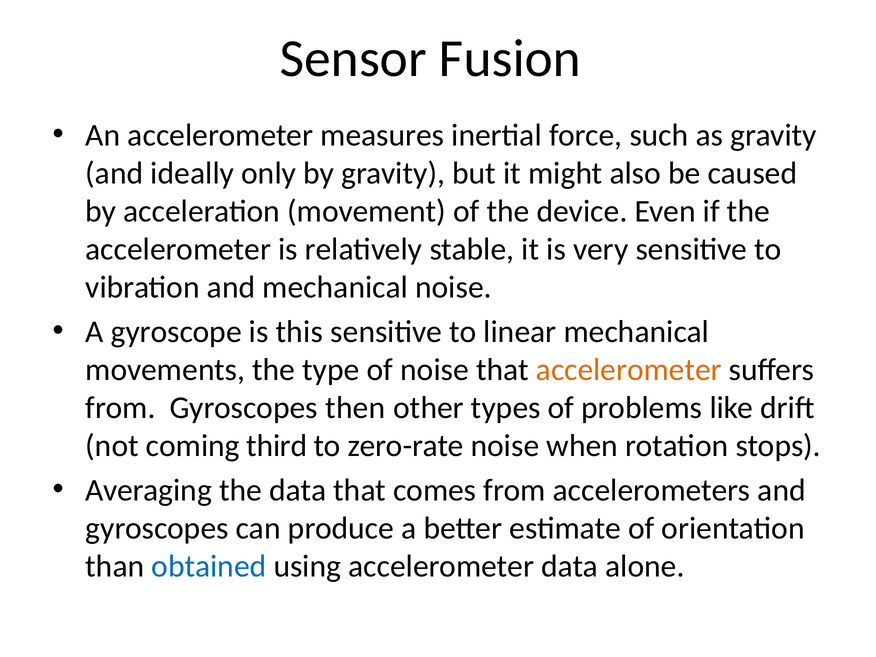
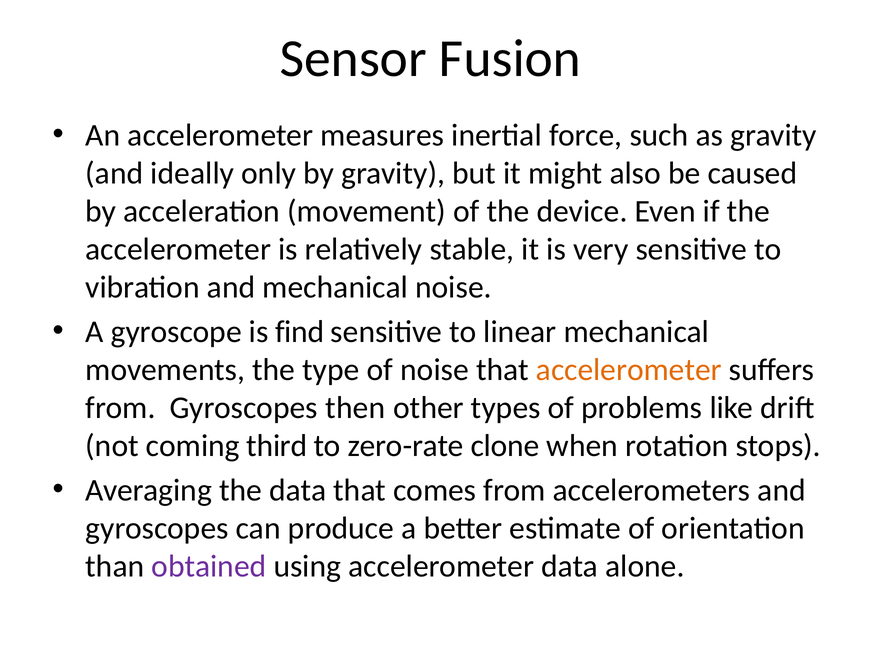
this: this -> find
zero-rate noise: noise -> clone
obtained colour: blue -> purple
